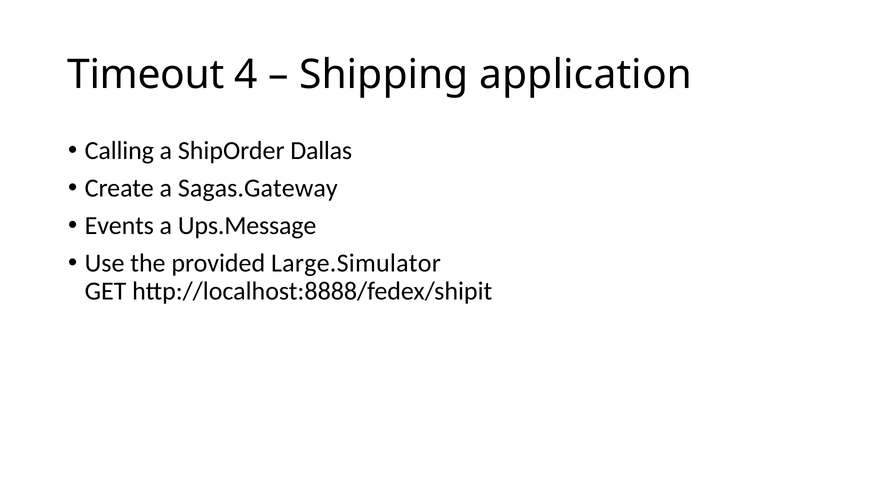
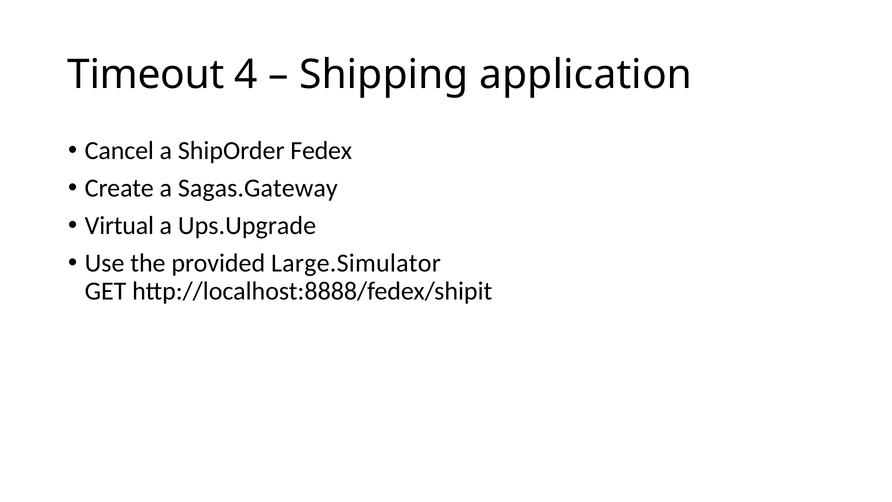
Calling: Calling -> Cancel
Dallas: Dallas -> Fedex
Events: Events -> Virtual
Ups.Message: Ups.Message -> Ups.Upgrade
